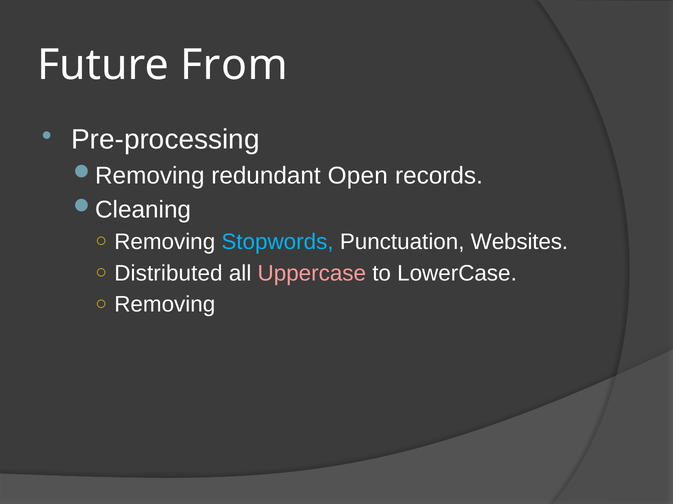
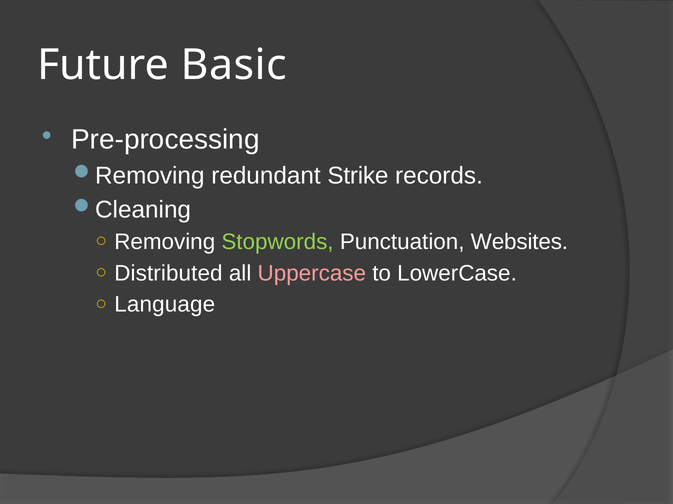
From: From -> Basic
Open: Open -> Strike
Stopwords colour: light blue -> light green
Removing at (165, 305): Removing -> Language
